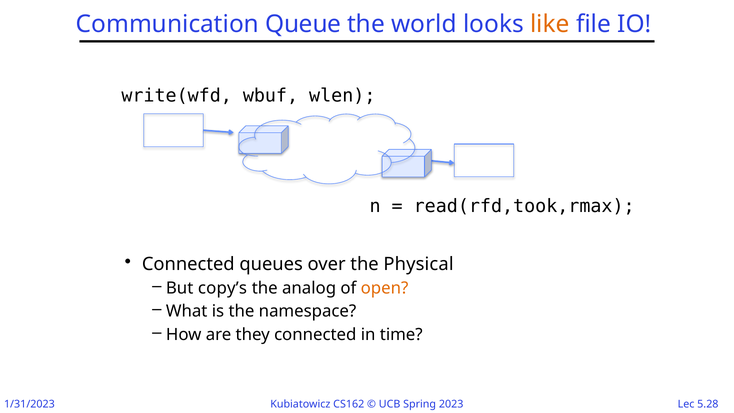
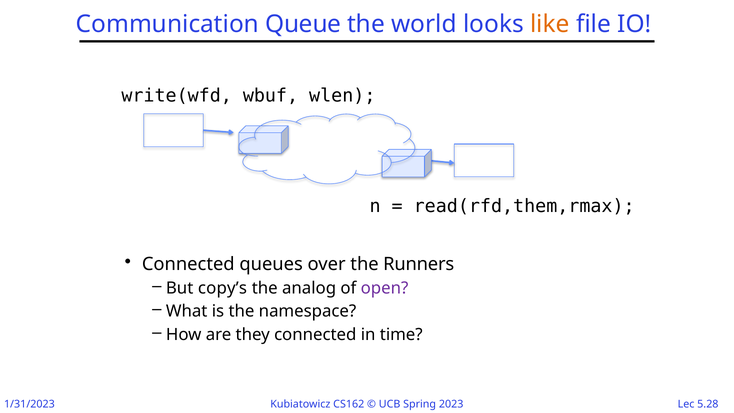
read(rfd,took,rmax: read(rfd,took,rmax -> read(rfd,them,rmax
Physical: Physical -> Runners
open colour: orange -> purple
